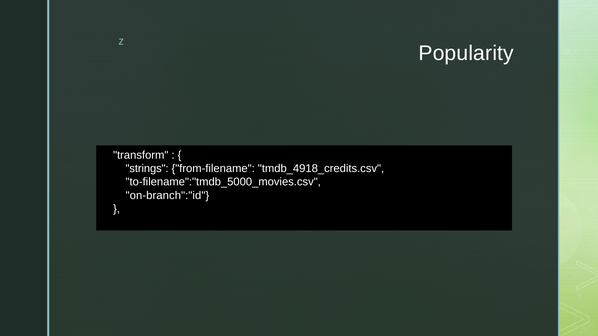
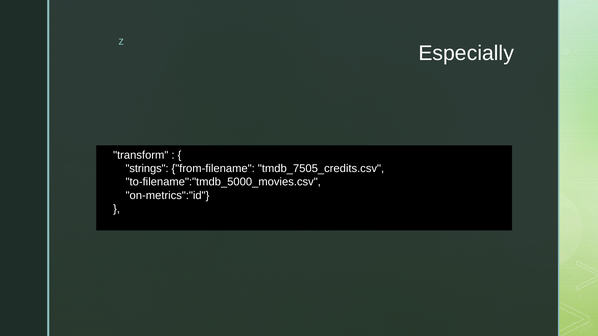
Popularity: Popularity -> Especially
tmdb_4918_credits.csv: tmdb_4918_credits.csv -> tmdb_7505_credits.csv
on-branch":"id: on-branch":"id -> on-metrics":"id
